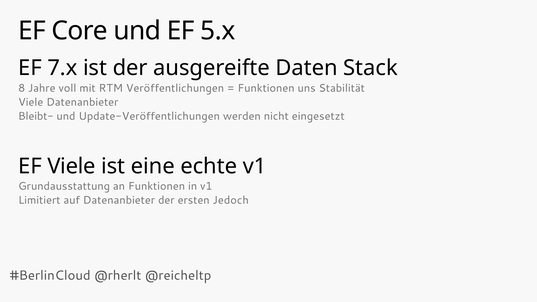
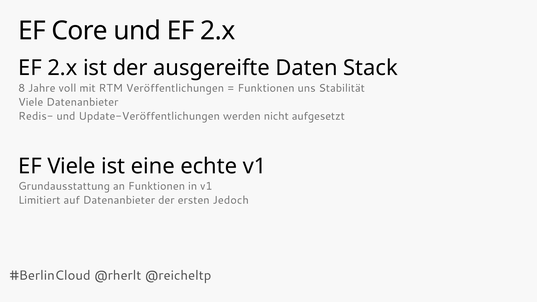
und EF 5.x: 5.x -> 2.x
7.x at (62, 68): 7.x -> 2.x
Bleibt-: Bleibt- -> Redis-
eingesetzt: eingesetzt -> aufgesetzt
